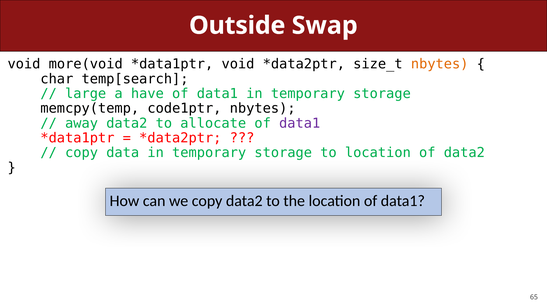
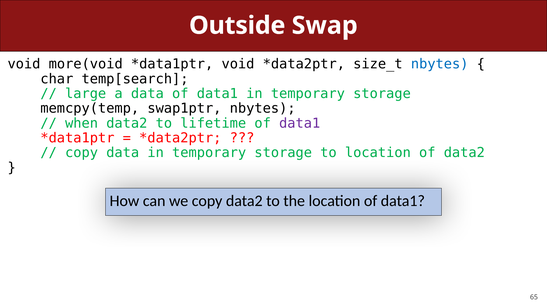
nbytes at (440, 64) colour: orange -> blue
a have: have -> data
code1ptr: code1ptr -> swap1ptr
away: away -> when
allocate: allocate -> lifetime
